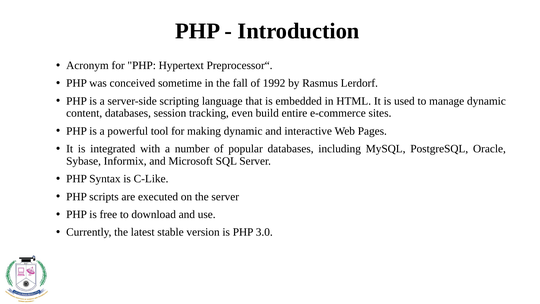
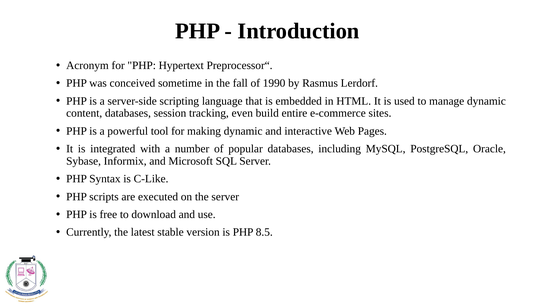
1992: 1992 -> 1990
3.0: 3.0 -> 8.5
